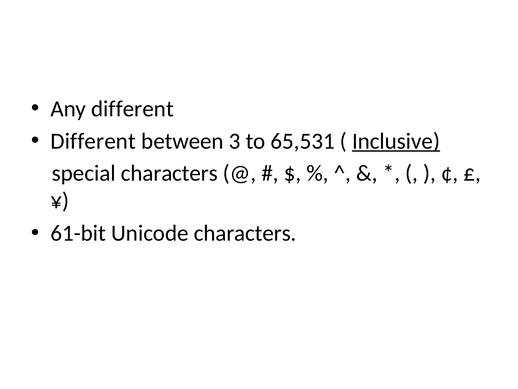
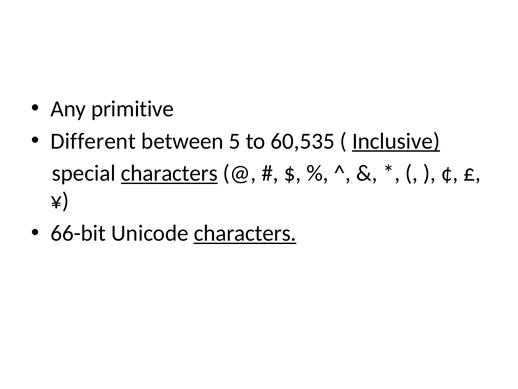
Any different: different -> primitive
3: 3 -> 5
65,531: 65,531 -> 60,535
characters at (169, 173) underline: none -> present
61-bit: 61-bit -> 66-bit
characters at (245, 233) underline: none -> present
